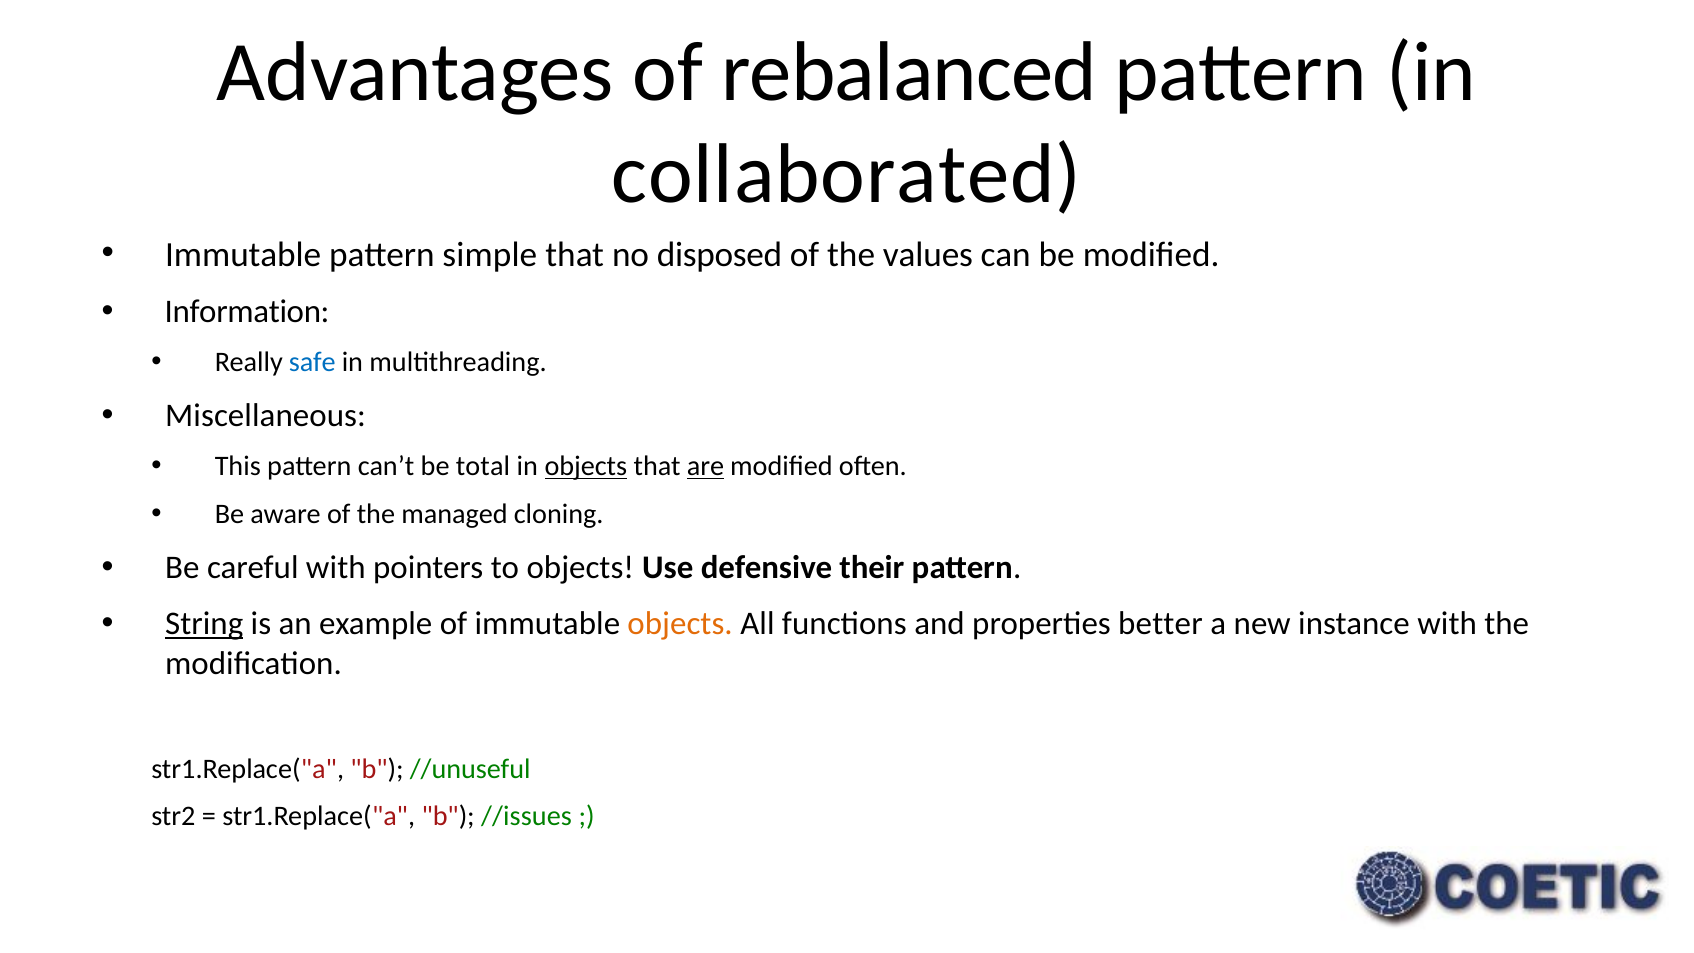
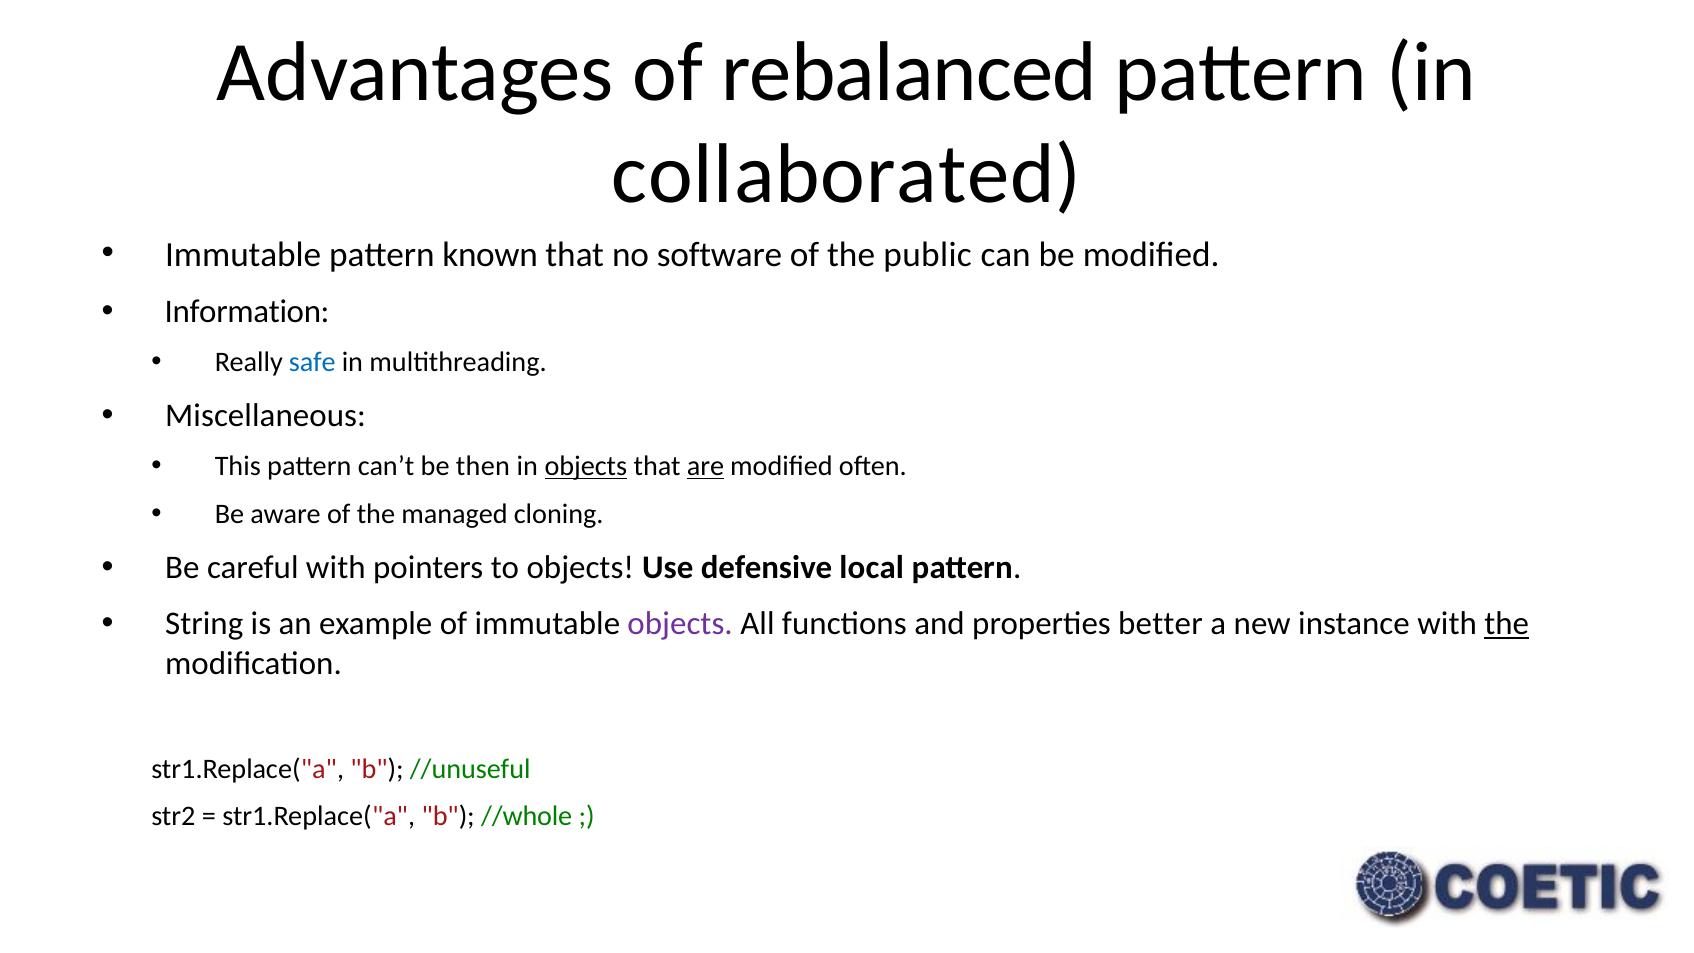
simple: simple -> known
disposed: disposed -> software
values: values -> public
total: total -> then
their: their -> local
String underline: present -> none
objects at (680, 624) colour: orange -> purple
the at (1507, 624) underline: none -> present
//issues: //issues -> //whole
